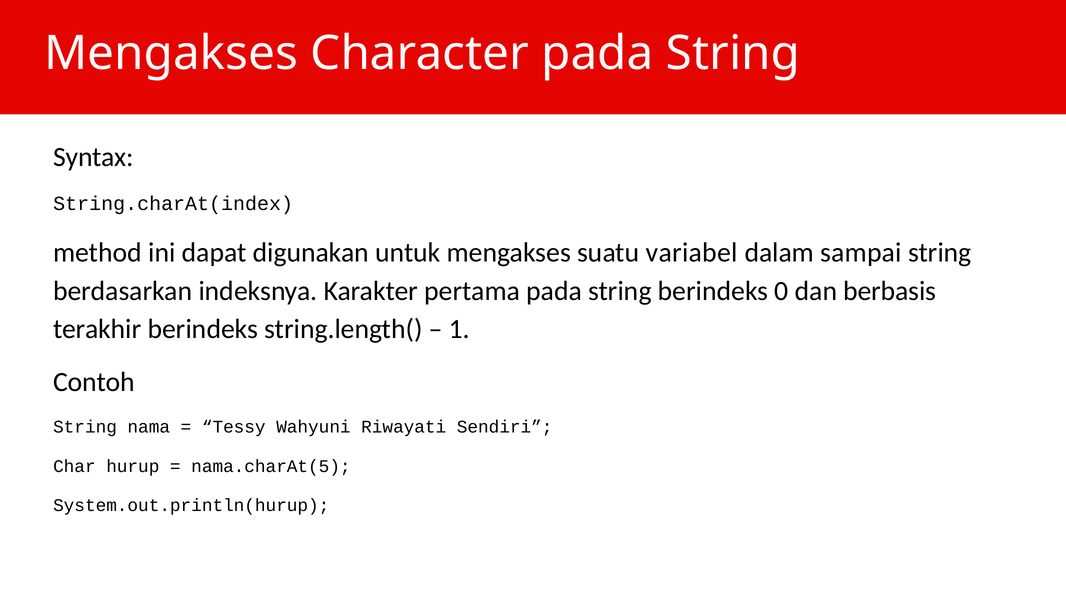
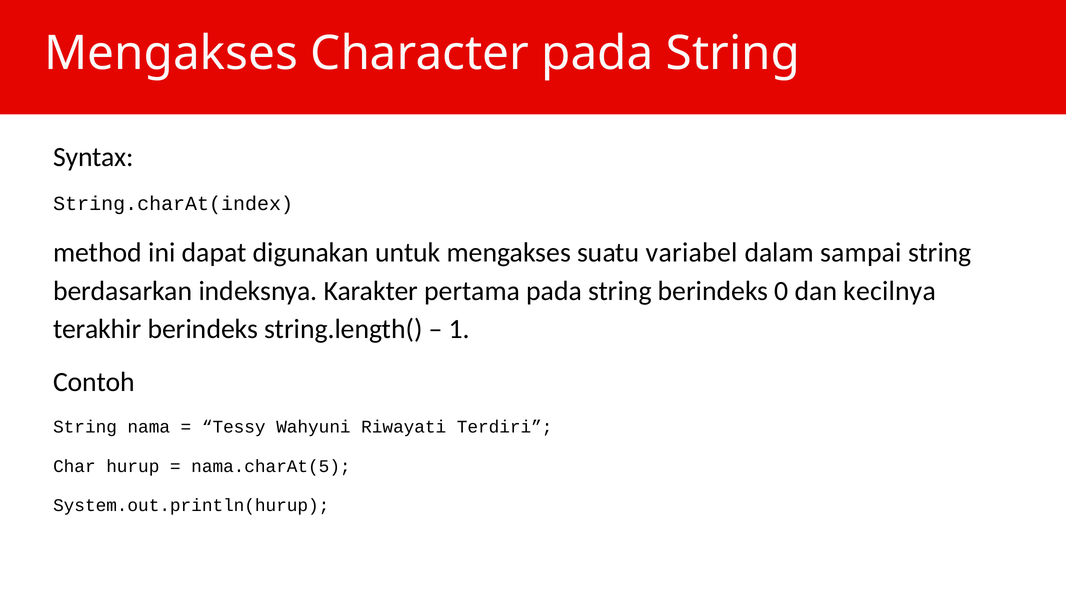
berbasis: berbasis -> kecilnya
Sendiri: Sendiri -> Terdiri
